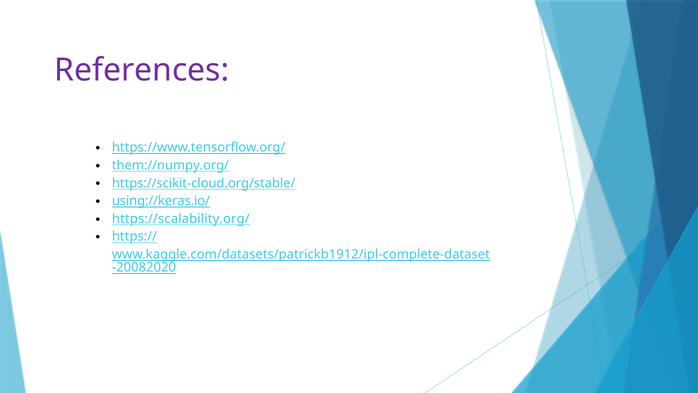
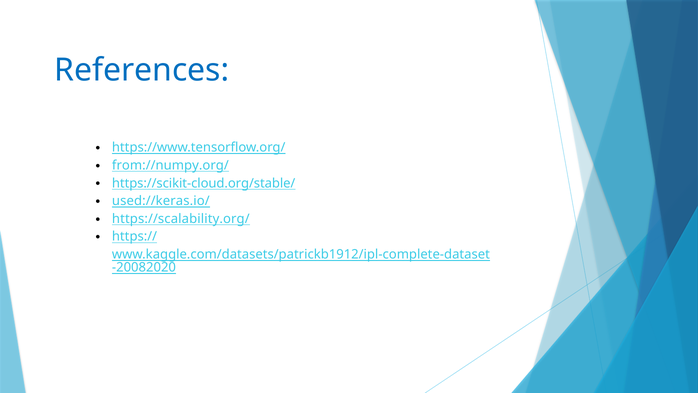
References colour: purple -> blue
them://numpy.org/: them://numpy.org/ -> from://numpy.org/
using://keras.io/: using://keras.io/ -> used://keras.io/
